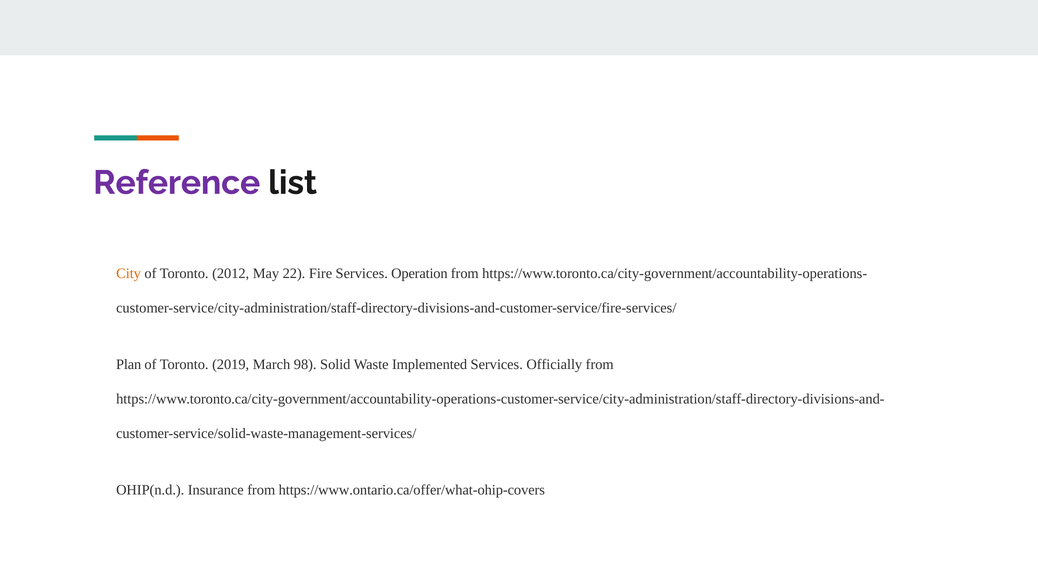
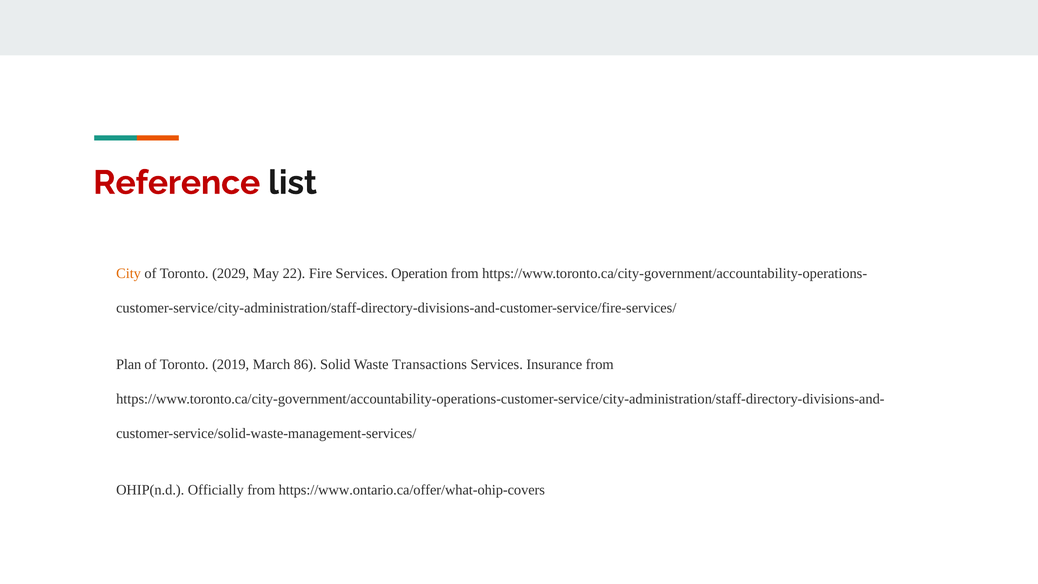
Reference colour: purple -> red
2012: 2012 -> 2029
98: 98 -> 86
Implemented: Implemented -> Transactions
Officially: Officially -> Insurance
Insurance: Insurance -> Officially
